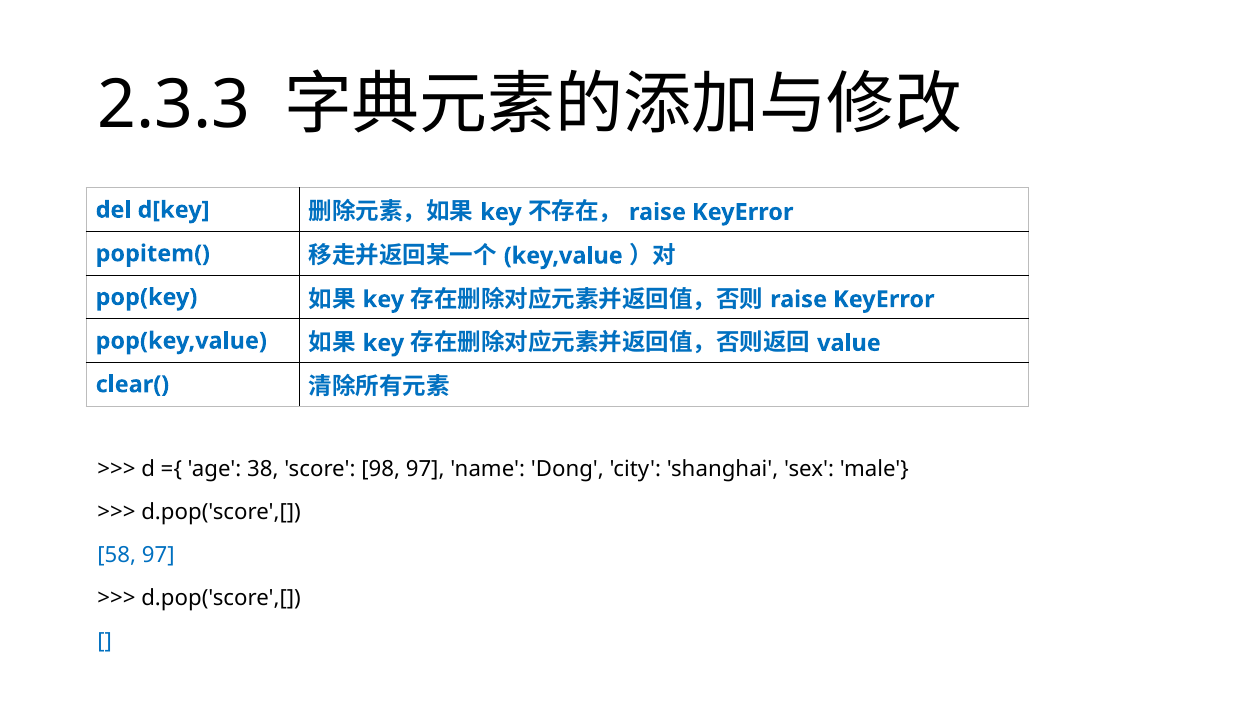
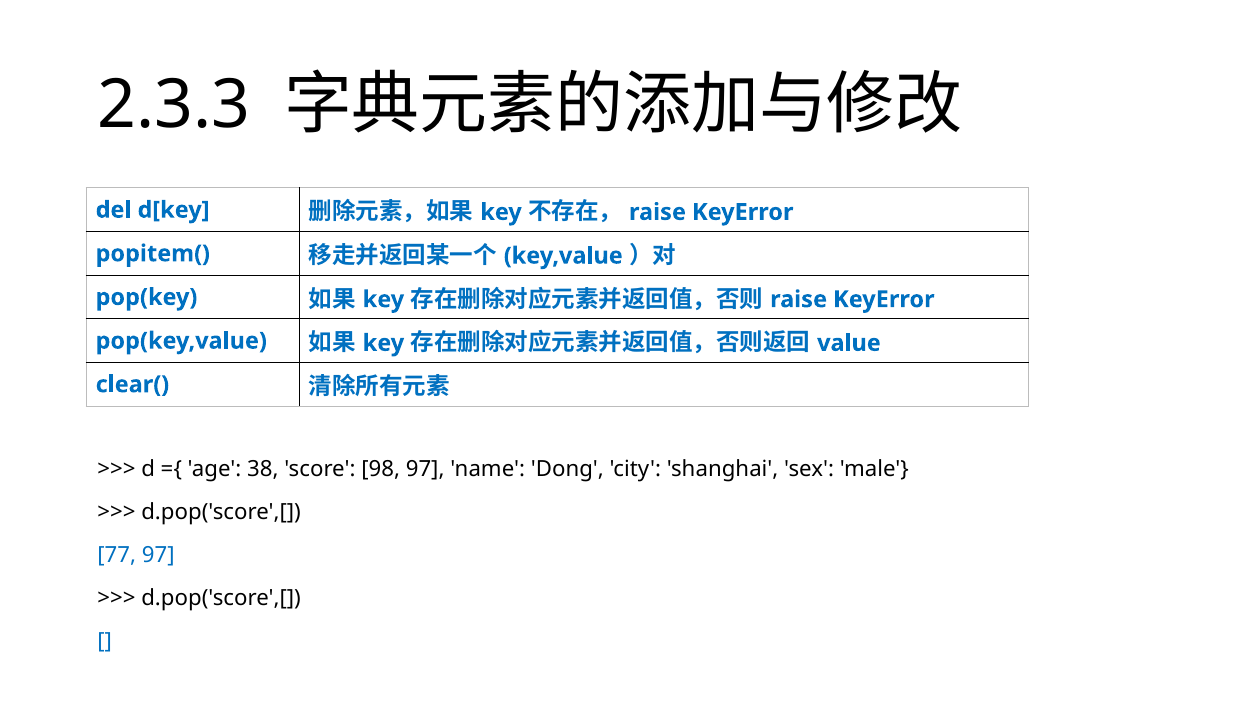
58: 58 -> 77
